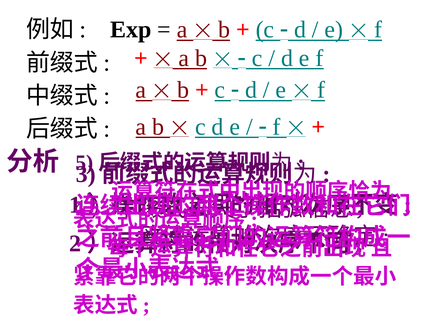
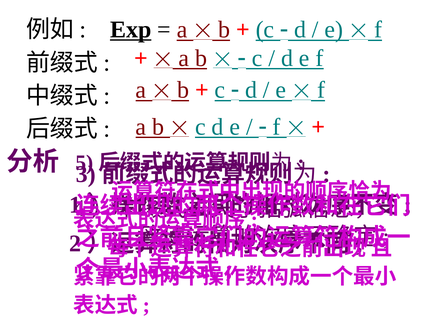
Exp underline: none -> present
